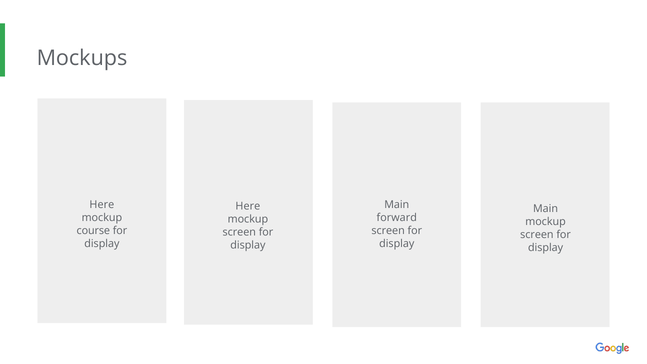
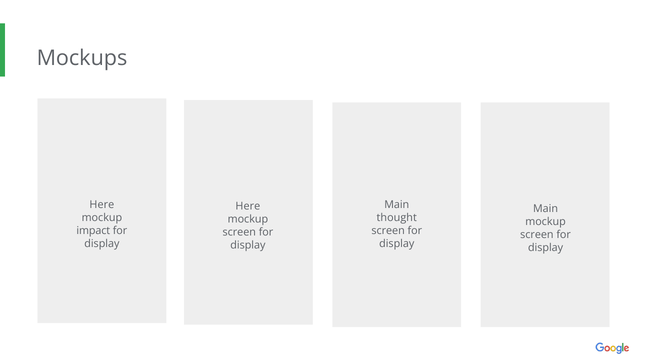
forward: forward -> thought
course: course -> impact
